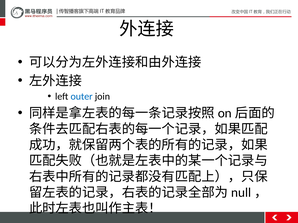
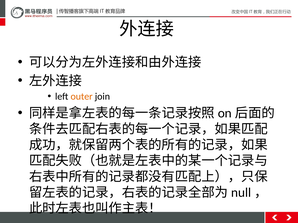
outer colour: blue -> orange
